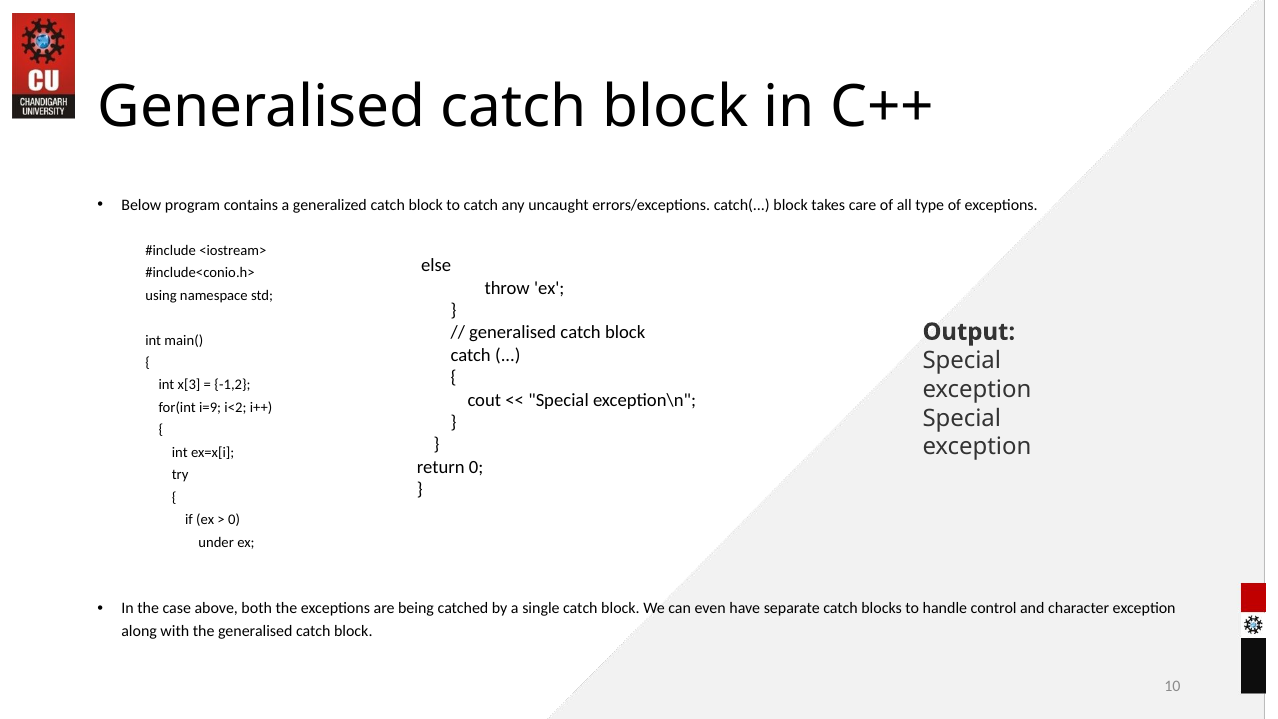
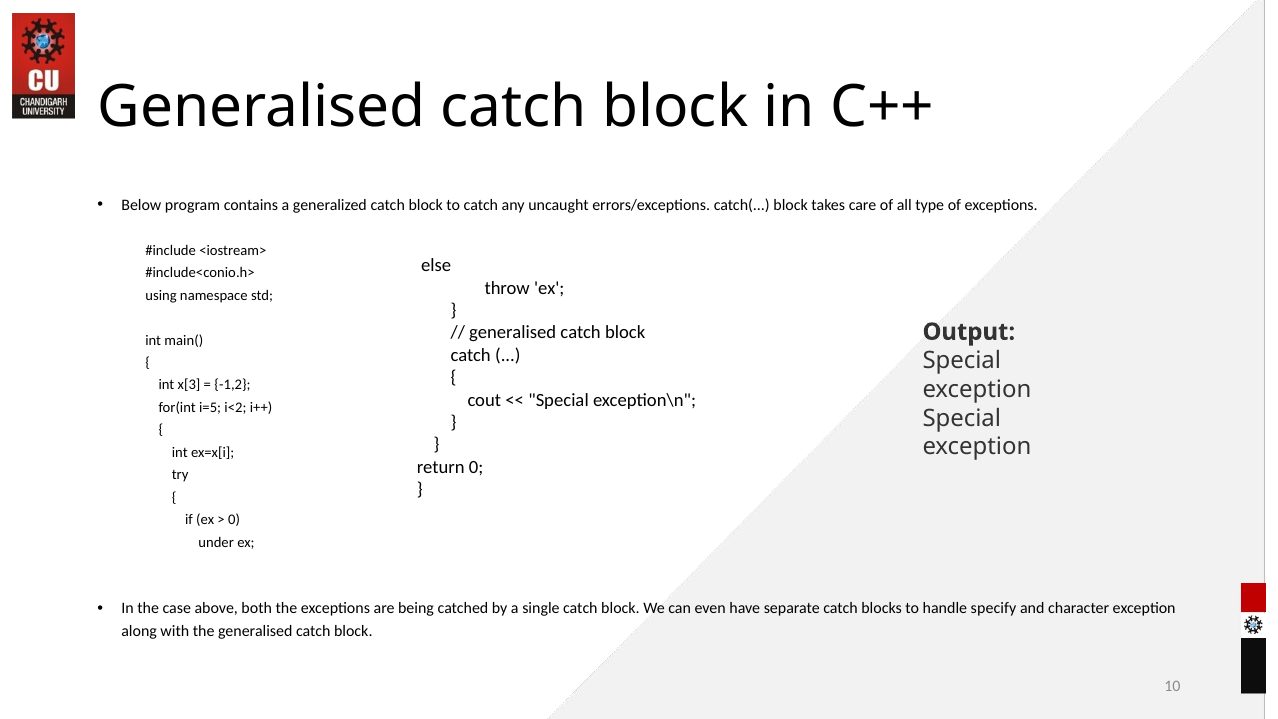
i=9: i=9 -> i=5
control: control -> specify
